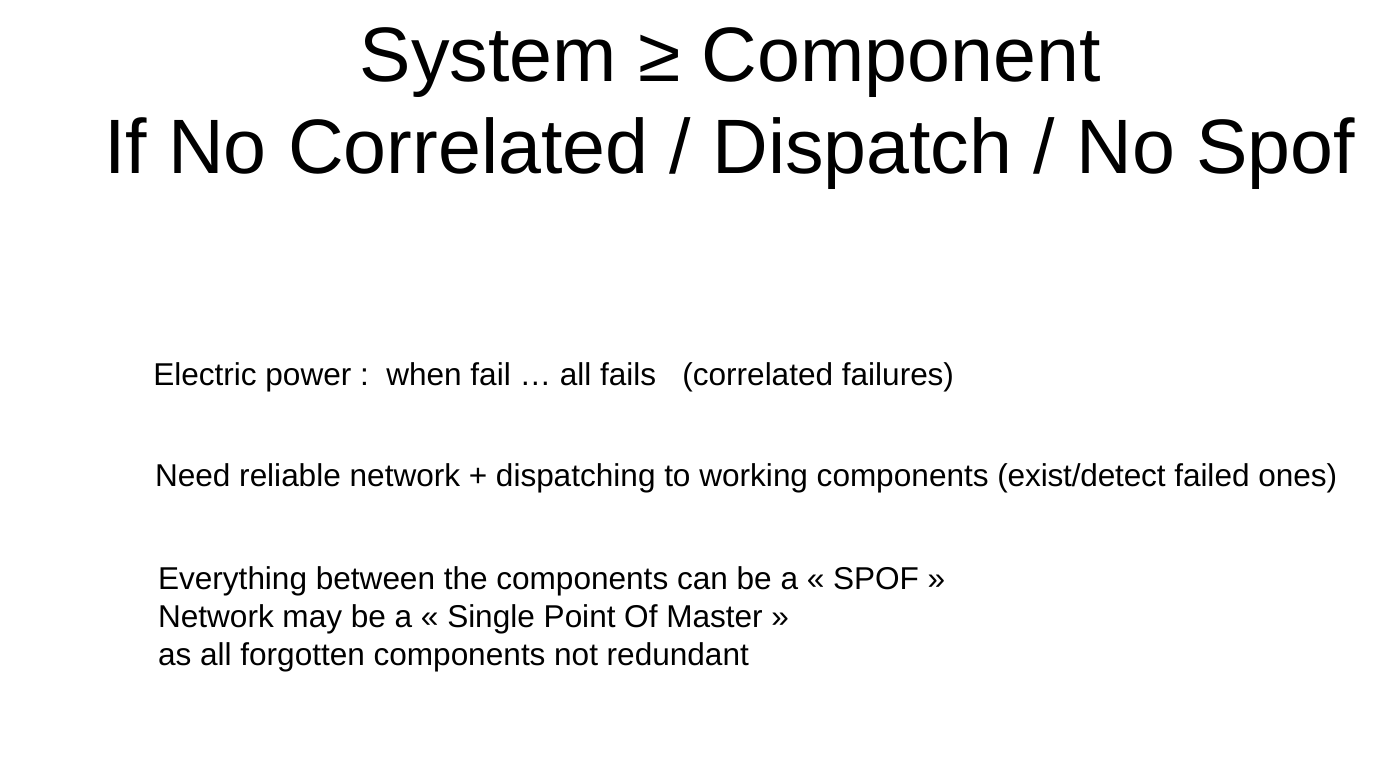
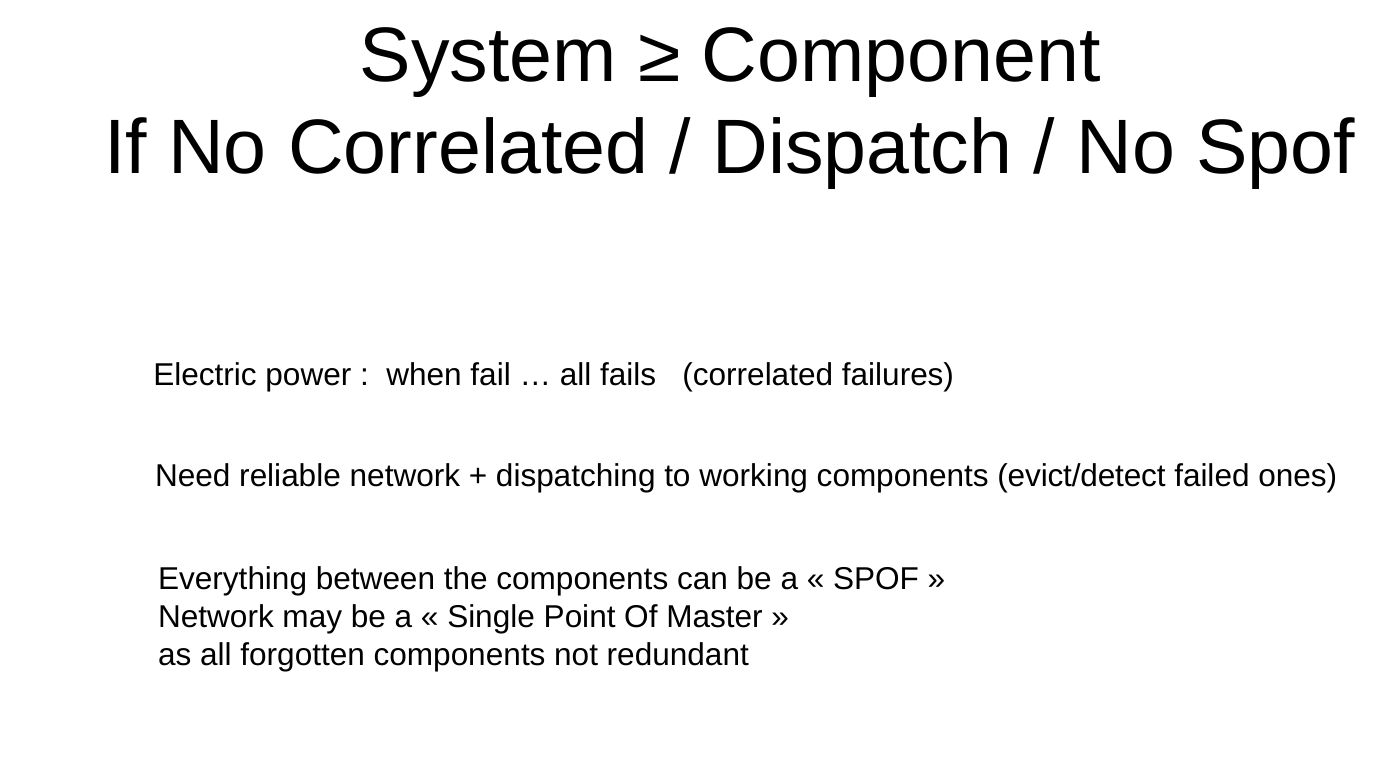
exist/detect: exist/detect -> evict/detect
